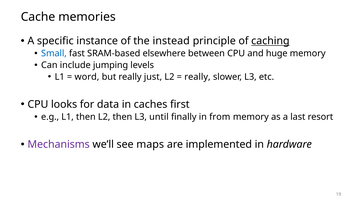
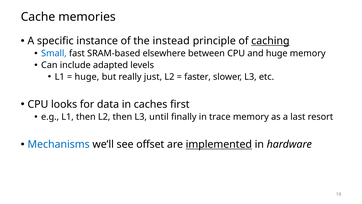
jumping: jumping -> adapted
word at (87, 77): word -> huge
really at (197, 77): really -> faster
from: from -> trace
Mechanisms colour: purple -> blue
maps: maps -> offset
implemented underline: none -> present
